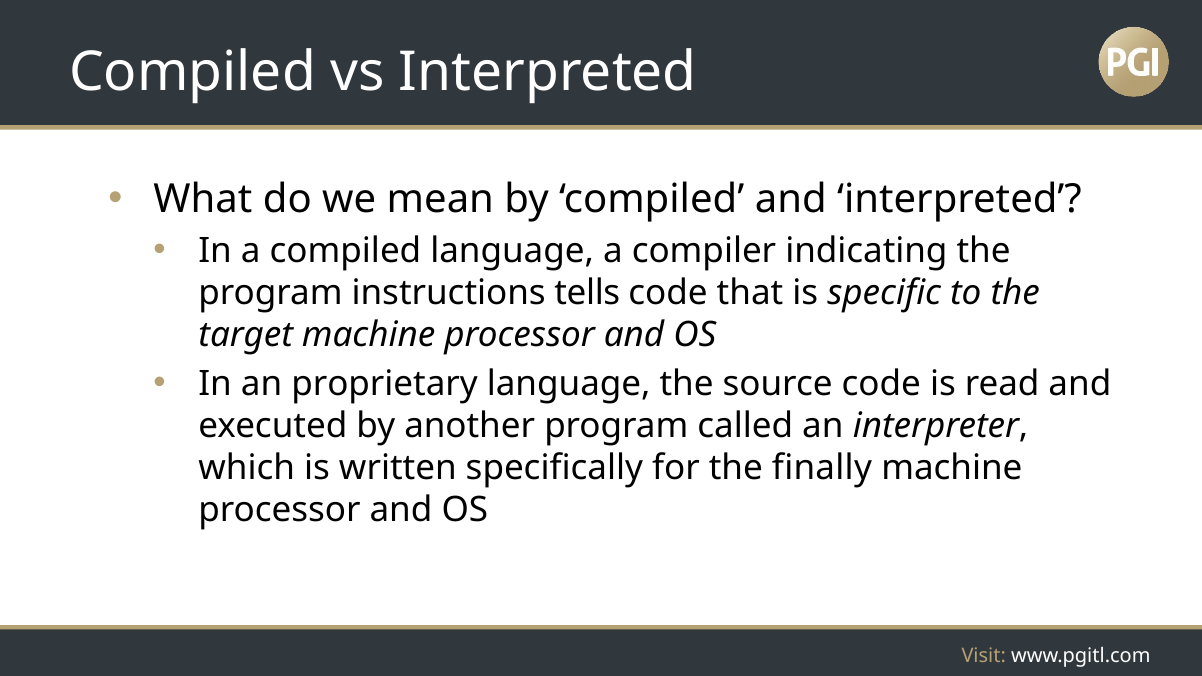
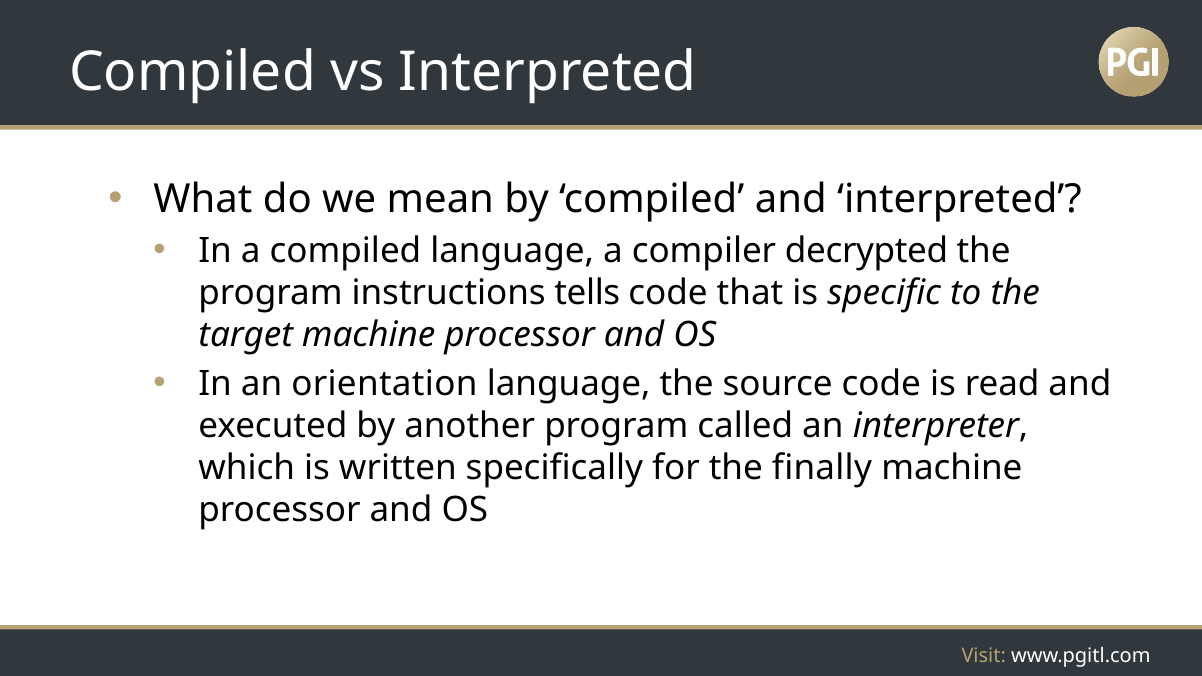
indicating: indicating -> decrypted
proprietary: proprietary -> orientation
